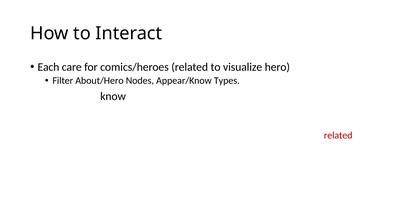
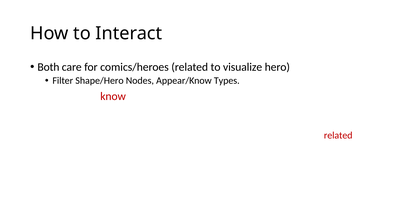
Each: Each -> Both
About/Hero: About/Hero -> Shape/Hero
know colour: black -> red
